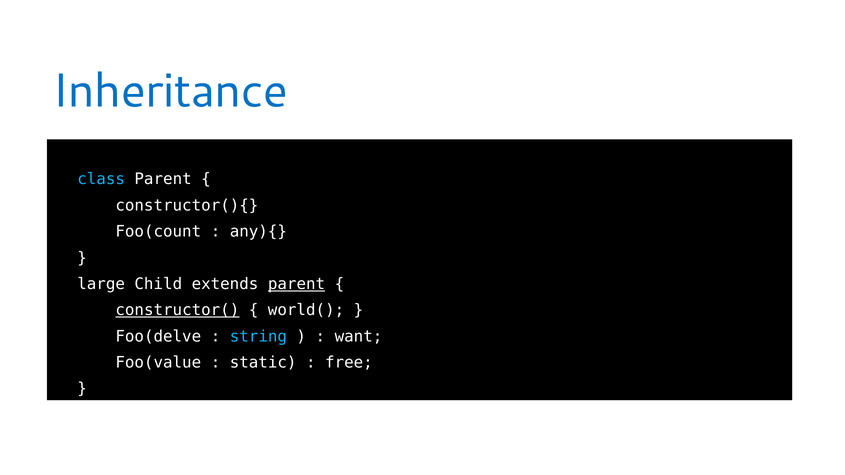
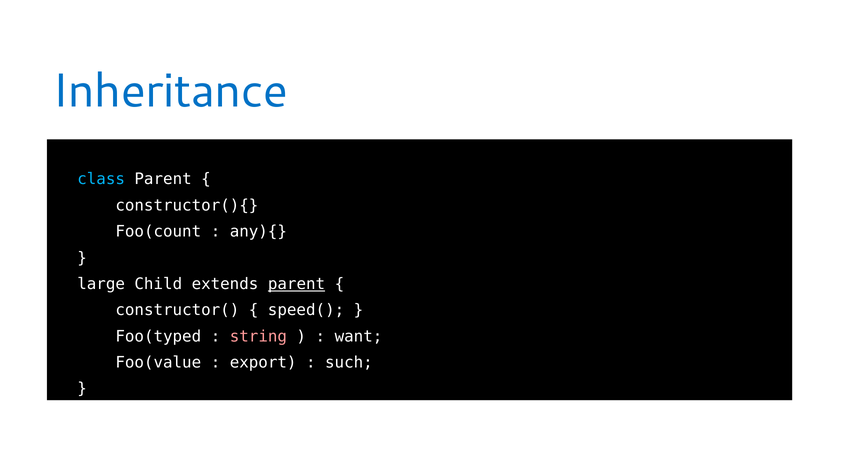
constructor( underline: present -> none
world(: world( -> speed(
Foo(delve: Foo(delve -> Foo(typed
string colour: light blue -> pink
static: static -> export
free: free -> such
